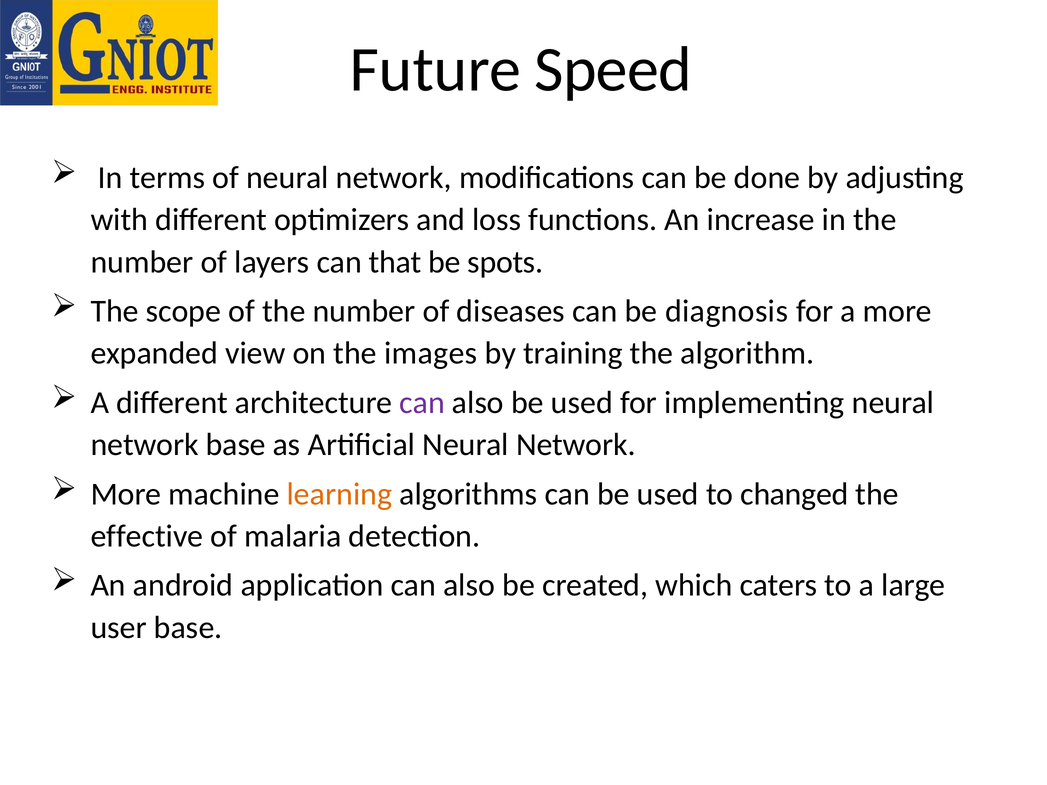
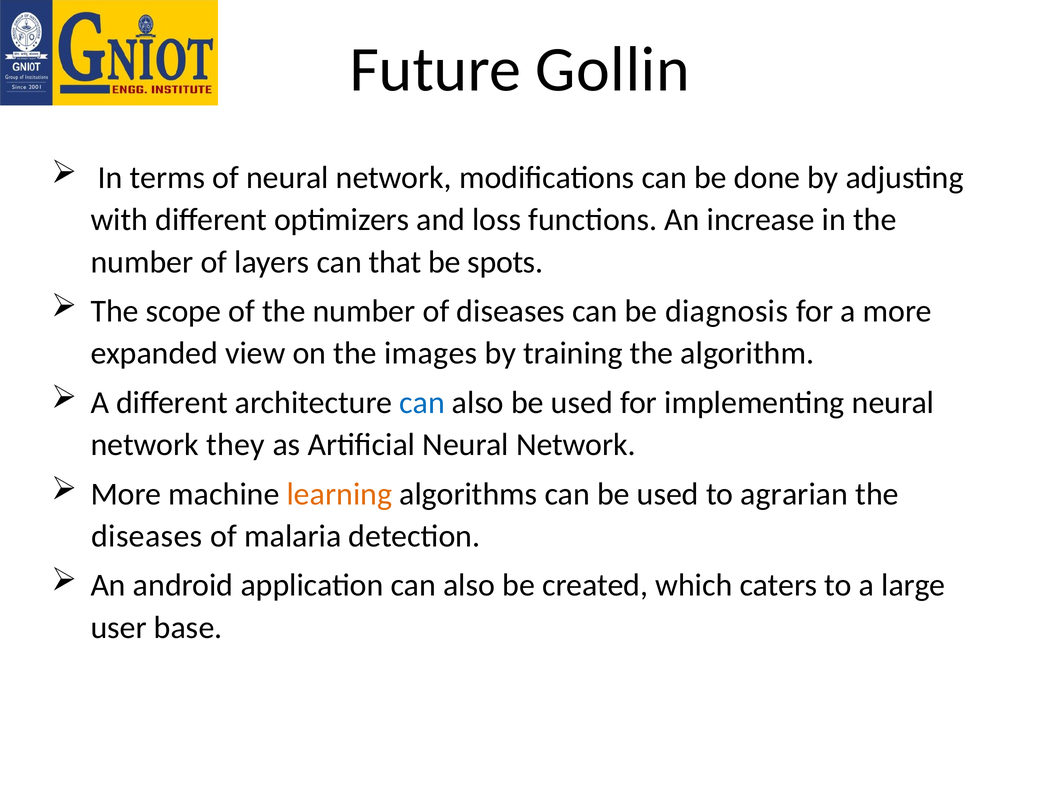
Speed: Speed -> Gollin
can at (422, 403) colour: purple -> blue
network base: base -> they
changed: changed -> agrarian
effective at (147, 536): effective -> diseases
